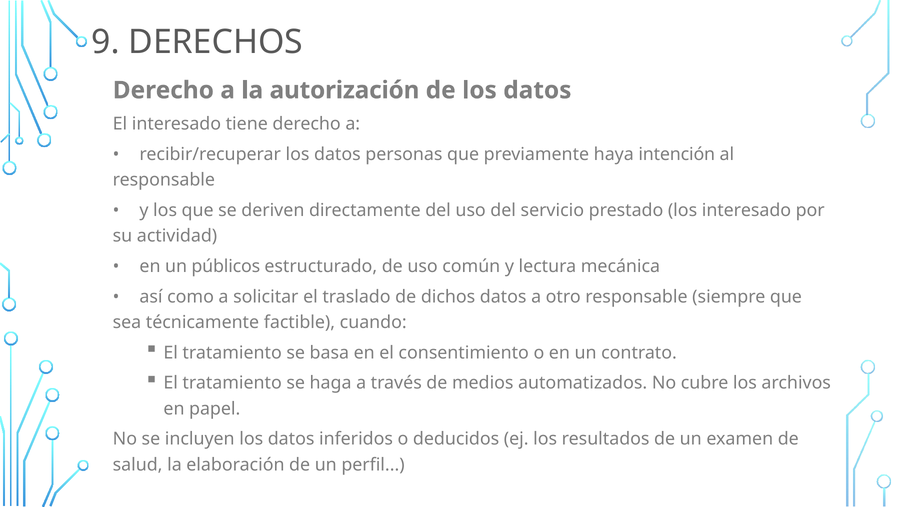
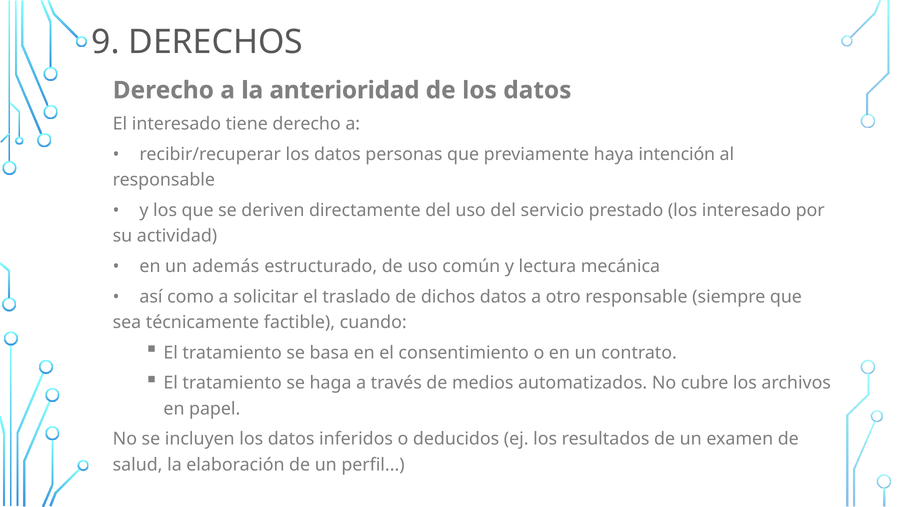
autorización: autorización -> anterioridad
públicos: públicos -> además
